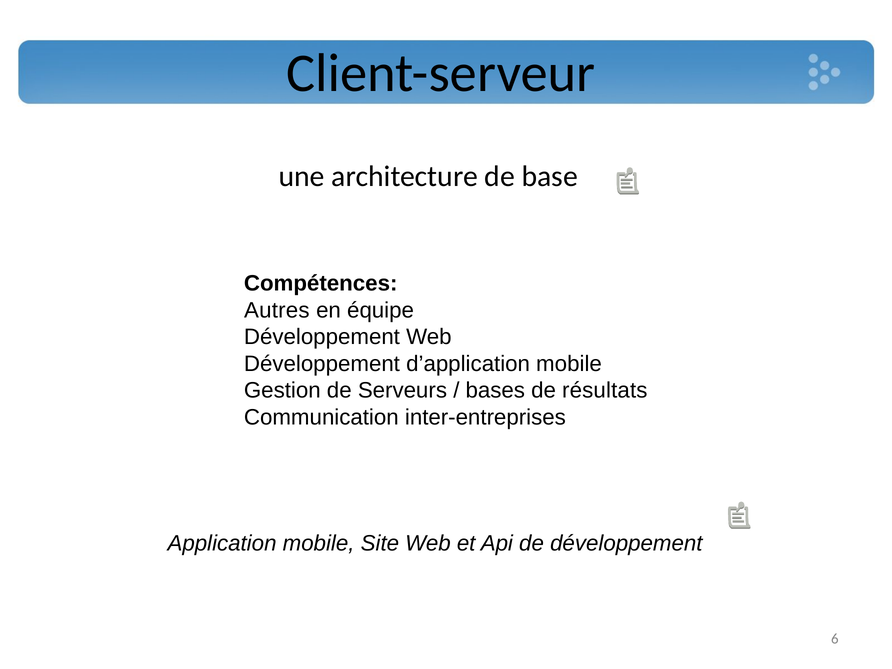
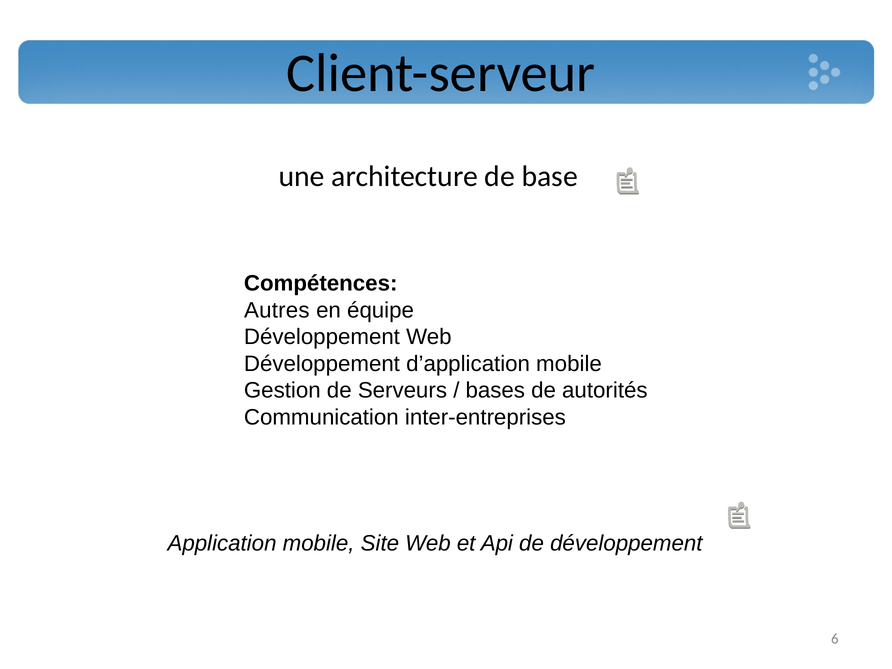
résultats: résultats -> autorités
